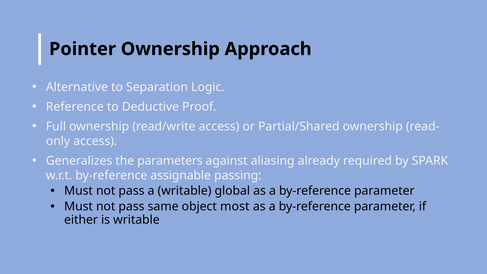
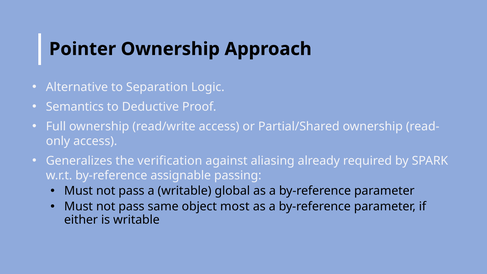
Reference: Reference -> Semantics
parameters: parameters -> verification
